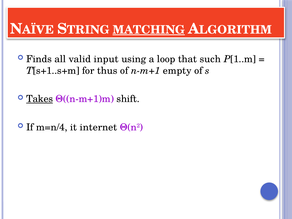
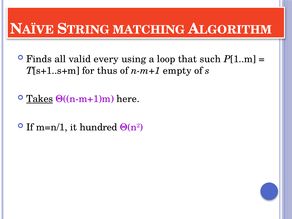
MATCHING underline: present -> none
input: input -> every
shift: shift -> here
m=n/4: m=n/4 -> m=n/1
internet: internet -> hundred
